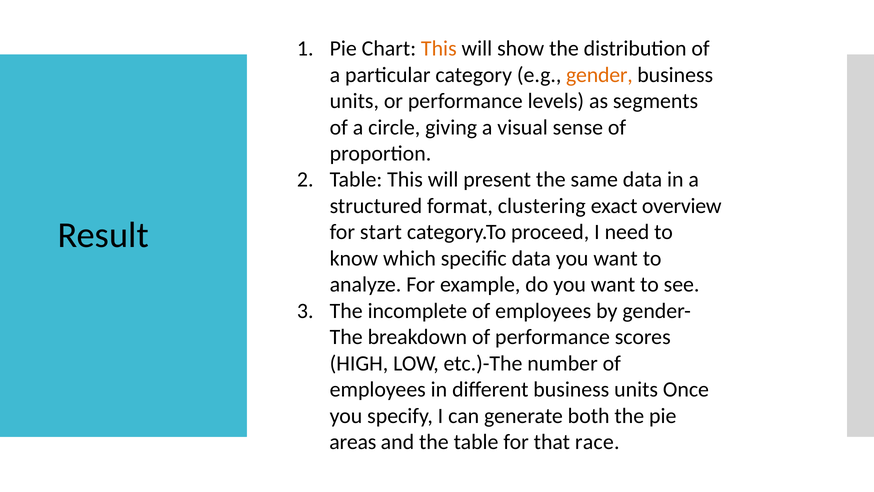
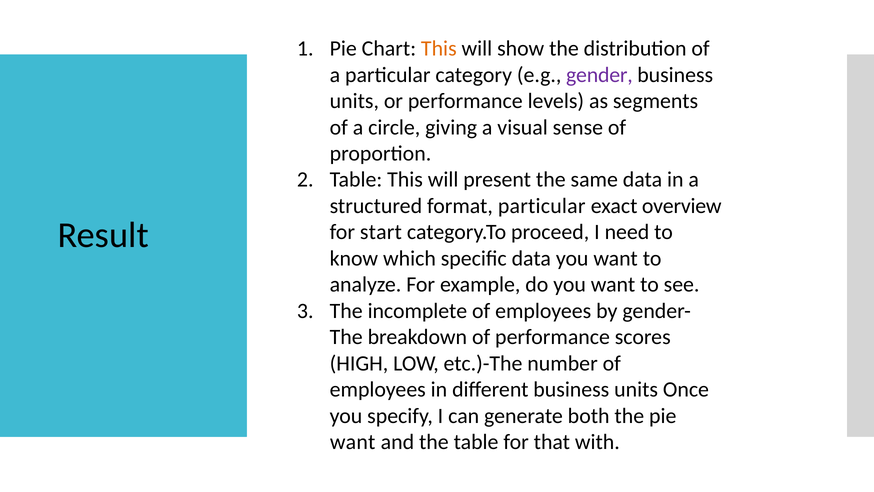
gender colour: orange -> purple
format clustering: clustering -> particular
areas at (353, 442): areas -> want
race: race -> with
